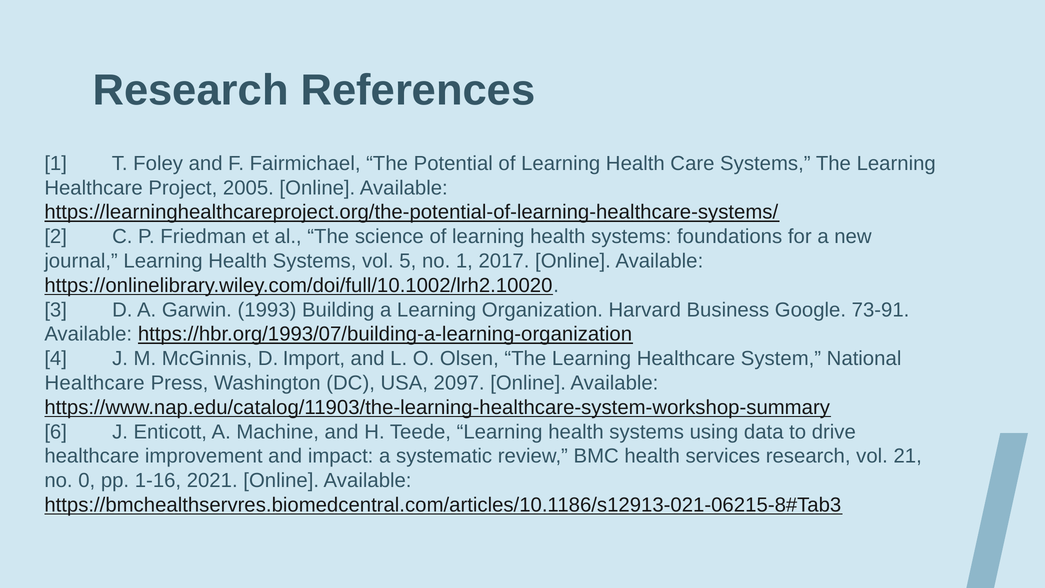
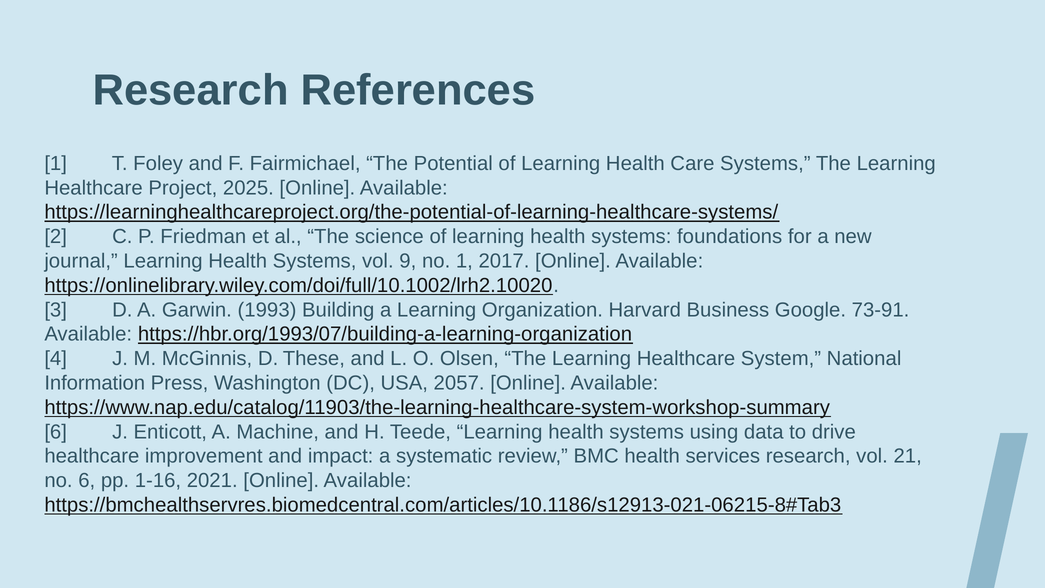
2005: 2005 -> 2025
5: 5 -> 9
Import: Import -> These
Healthcare at (95, 383): Healthcare -> Information
2097: 2097 -> 2057
no 0: 0 -> 6
